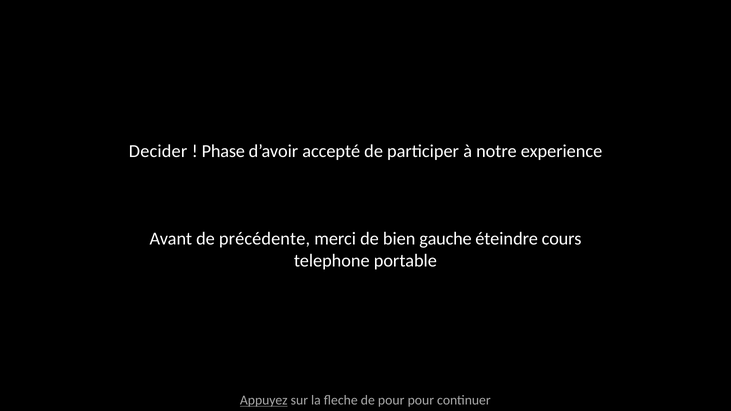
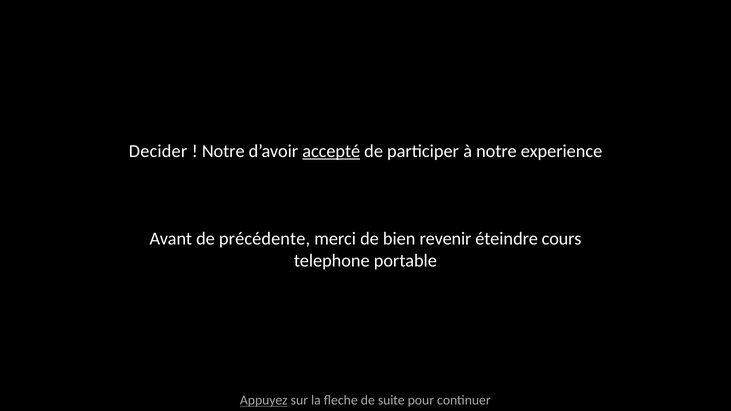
Phase at (223, 151): Phase -> Notre
accepté underline: none -> present
gauche: gauche -> revenir
de pour: pour -> suite
